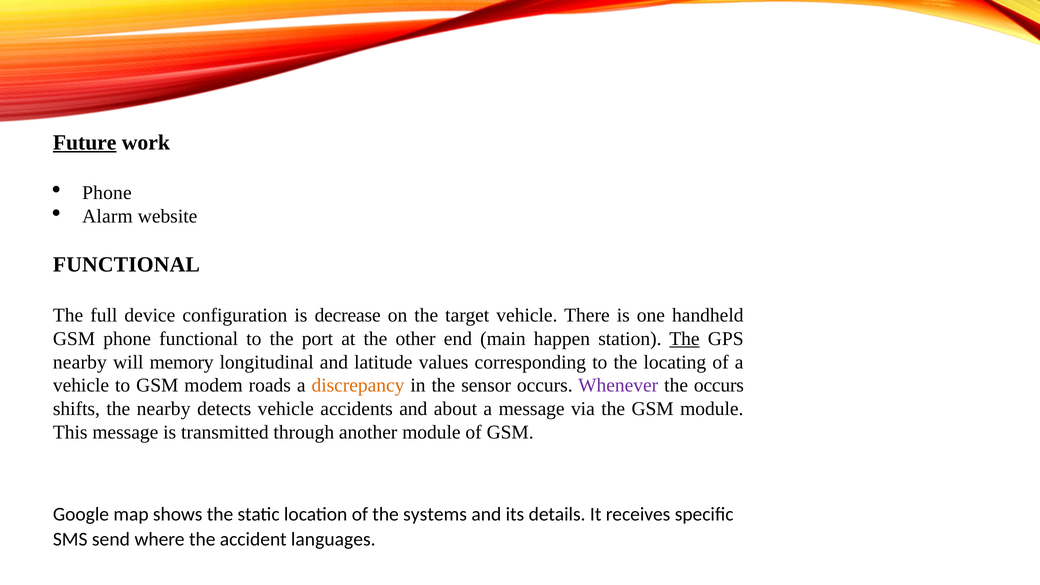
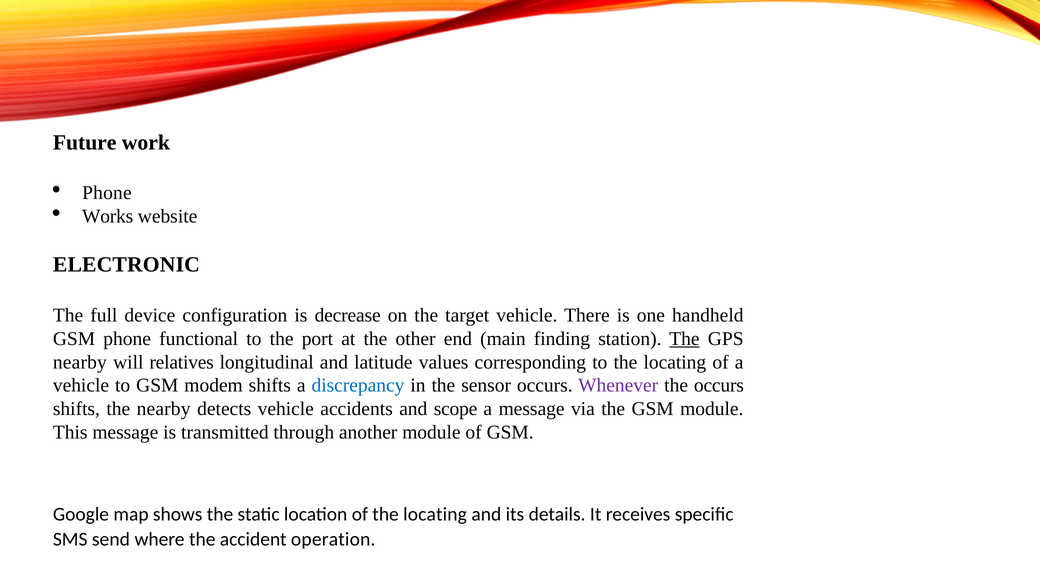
Future underline: present -> none
Alarm: Alarm -> Works
FUNCTIONAL at (126, 265): FUNCTIONAL -> ELECTRONIC
happen: happen -> finding
memory: memory -> relatives
modem roads: roads -> shifts
discrepancy colour: orange -> blue
about: about -> scope
of the systems: systems -> locating
languages: languages -> operation
